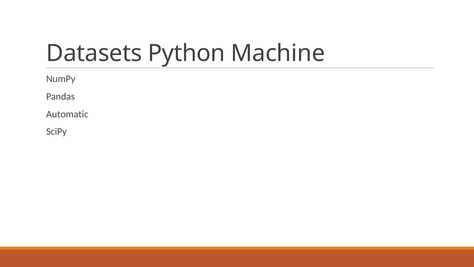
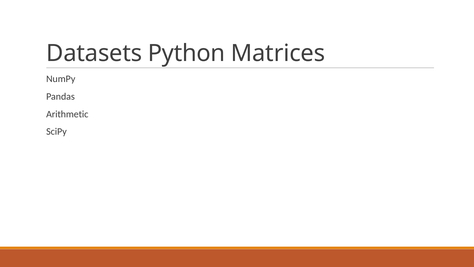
Machine: Machine -> Matrices
Automatic: Automatic -> Arithmetic
